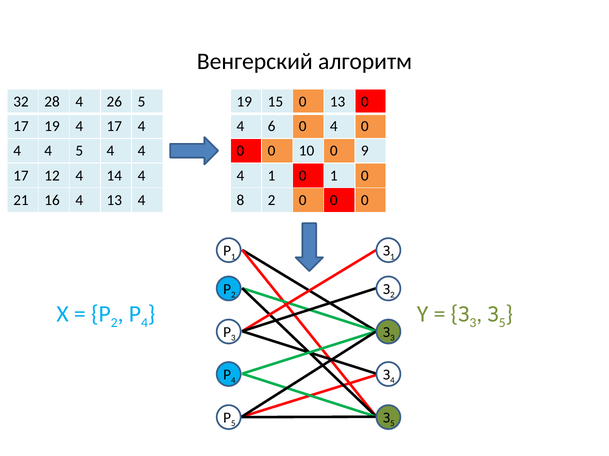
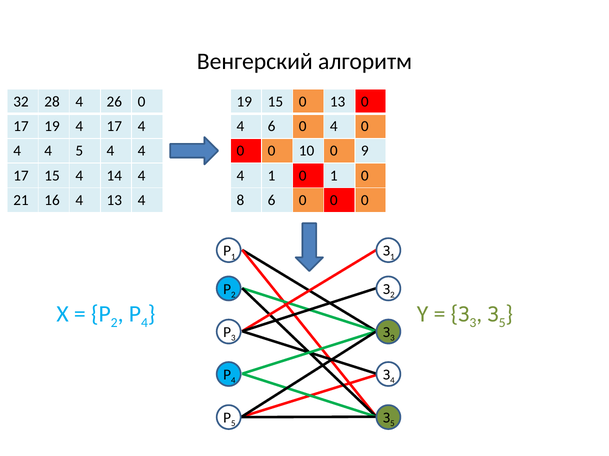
26 5: 5 -> 0
17 12: 12 -> 15
8 2: 2 -> 6
